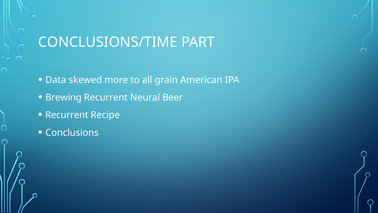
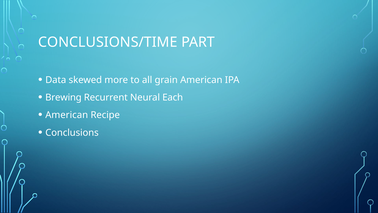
Beer: Beer -> Each
Recurrent at (67, 115): Recurrent -> American
